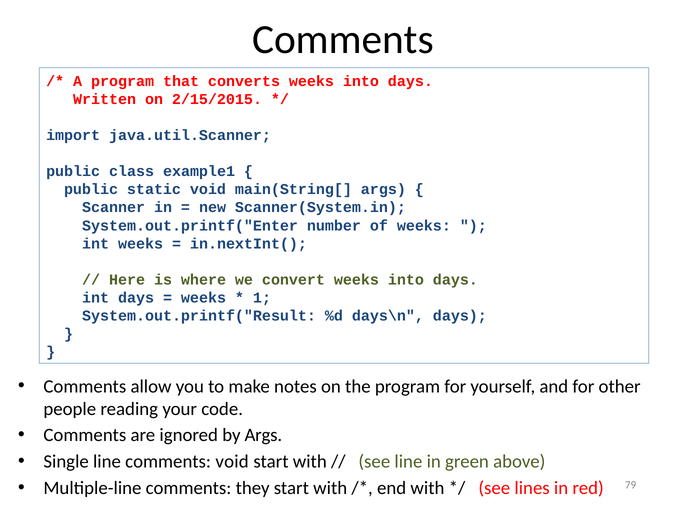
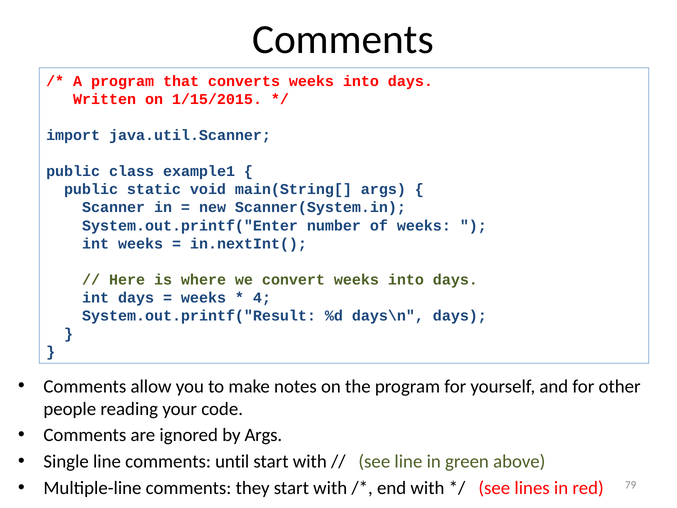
2/15/2015: 2/15/2015 -> 1/15/2015
1: 1 -> 4
comments void: void -> until
